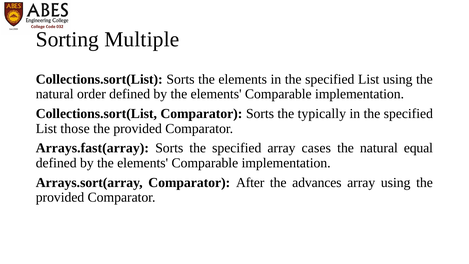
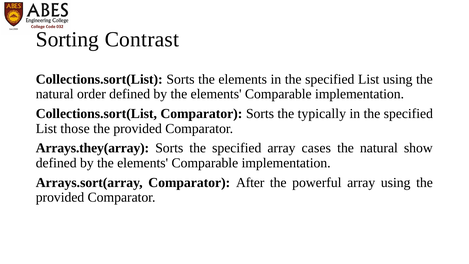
Multiple: Multiple -> Contrast
Arrays.fast(array: Arrays.fast(array -> Arrays.they(array
equal: equal -> show
advances: advances -> powerful
